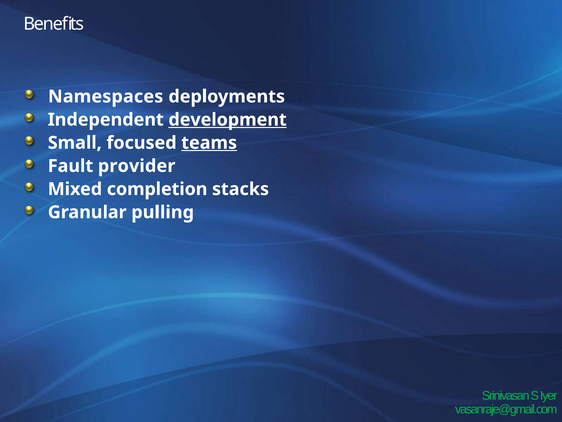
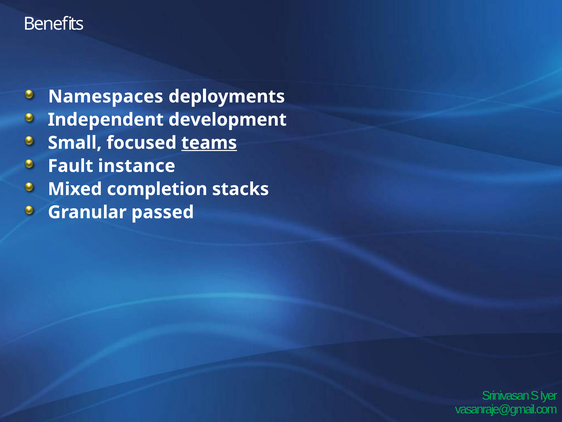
development underline: present -> none
provider: provider -> instance
pulling: pulling -> passed
